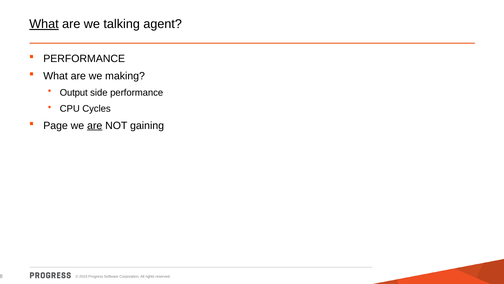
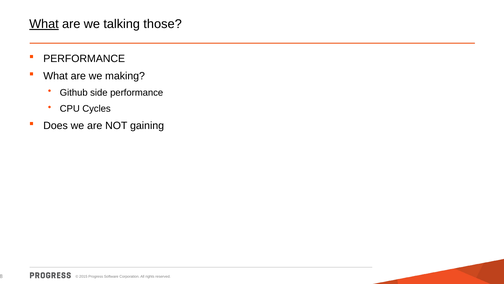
agent: agent -> those
Output: Output -> Github
Page: Page -> Does
are at (95, 125) underline: present -> none
